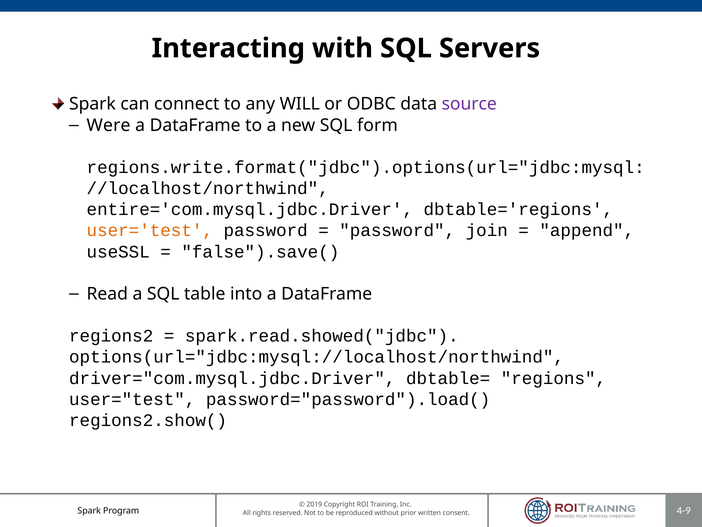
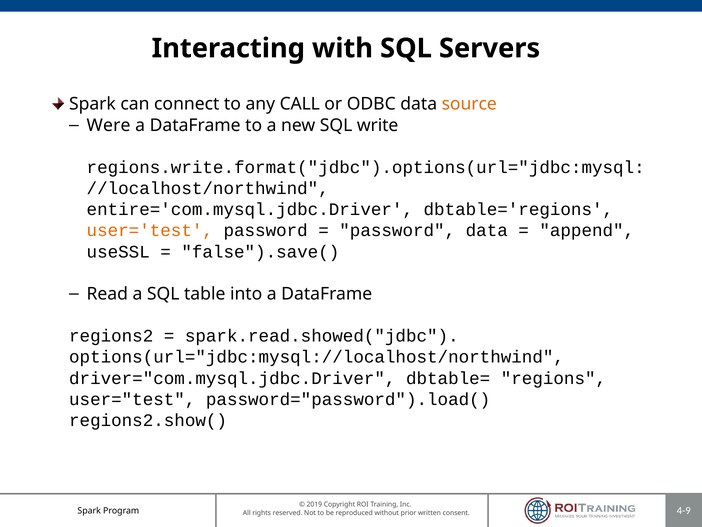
WILL: WILL -> CALL
source colour: purple -> orange
form: form -> write
password join: join -> data
